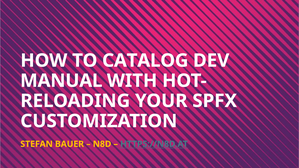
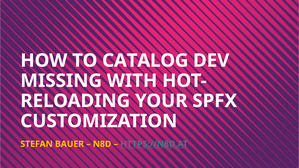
MANUAL: MANUAL -> MISSING
